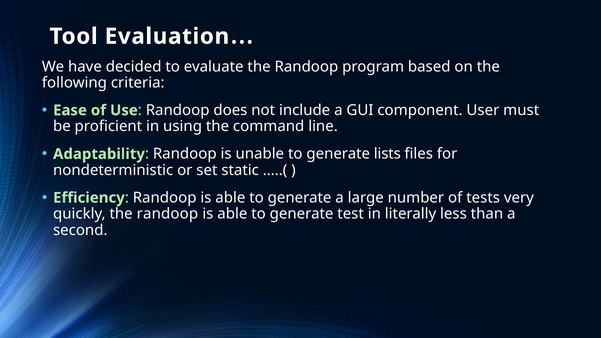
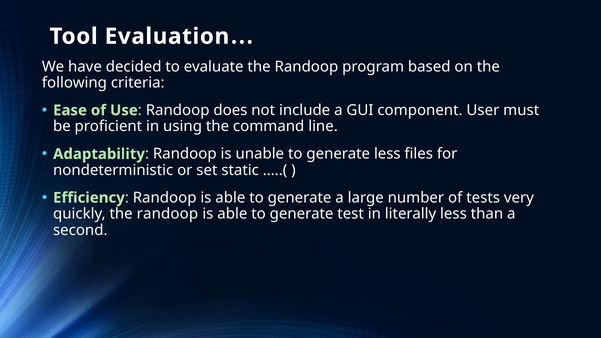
generate lists: lists -> less
